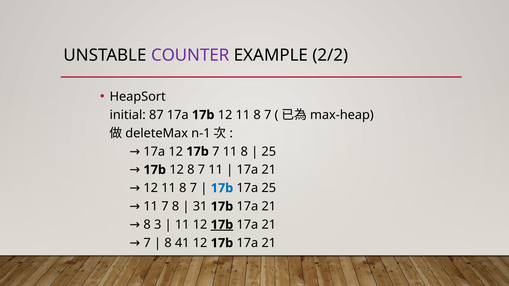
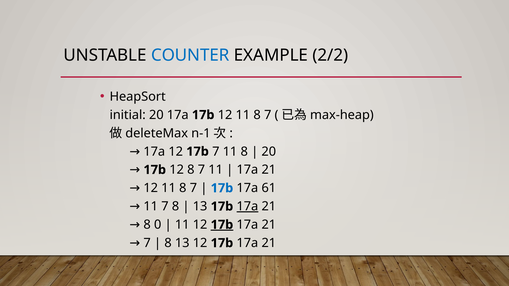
COUNTER colour: purple -> blue
initial 87: 87 -> 20
25 at (269, 152): 25 -> 20
17a 25: 25 -> 61
17a at (247, 207) underline: none -> present
31 at (200, 207): 31 -> 13
3: 3 -> 0
8 41: 41 -> 13
